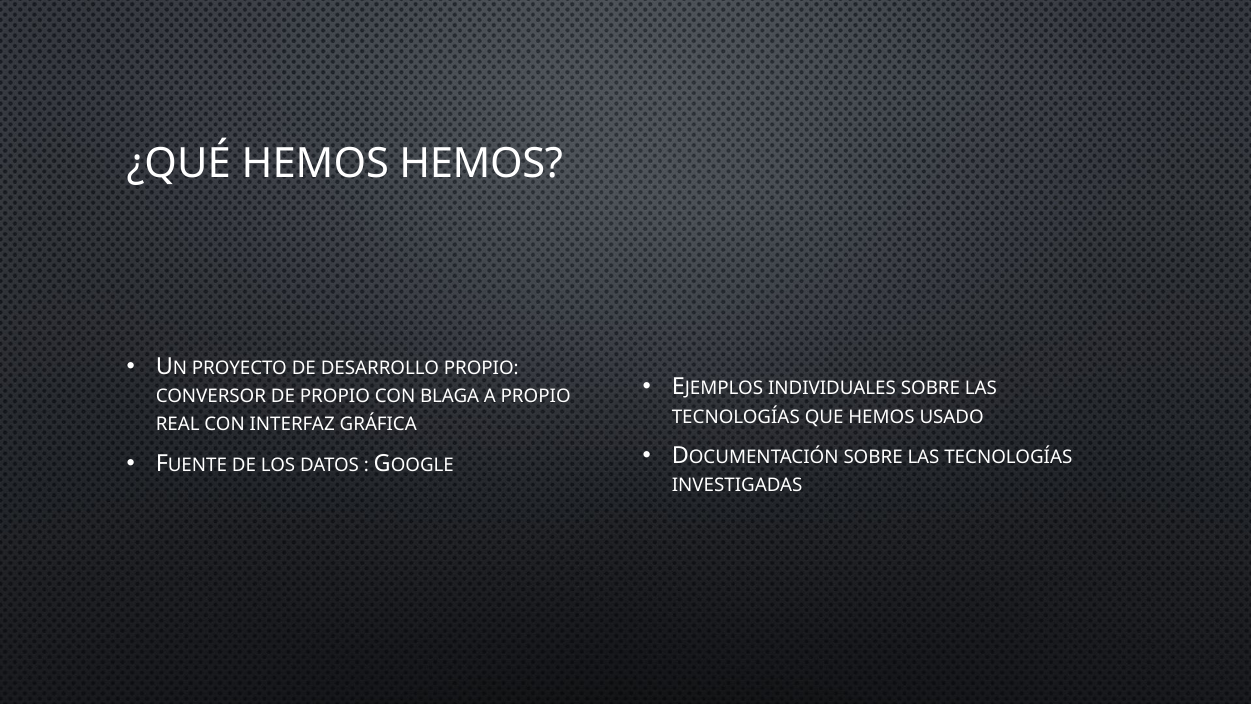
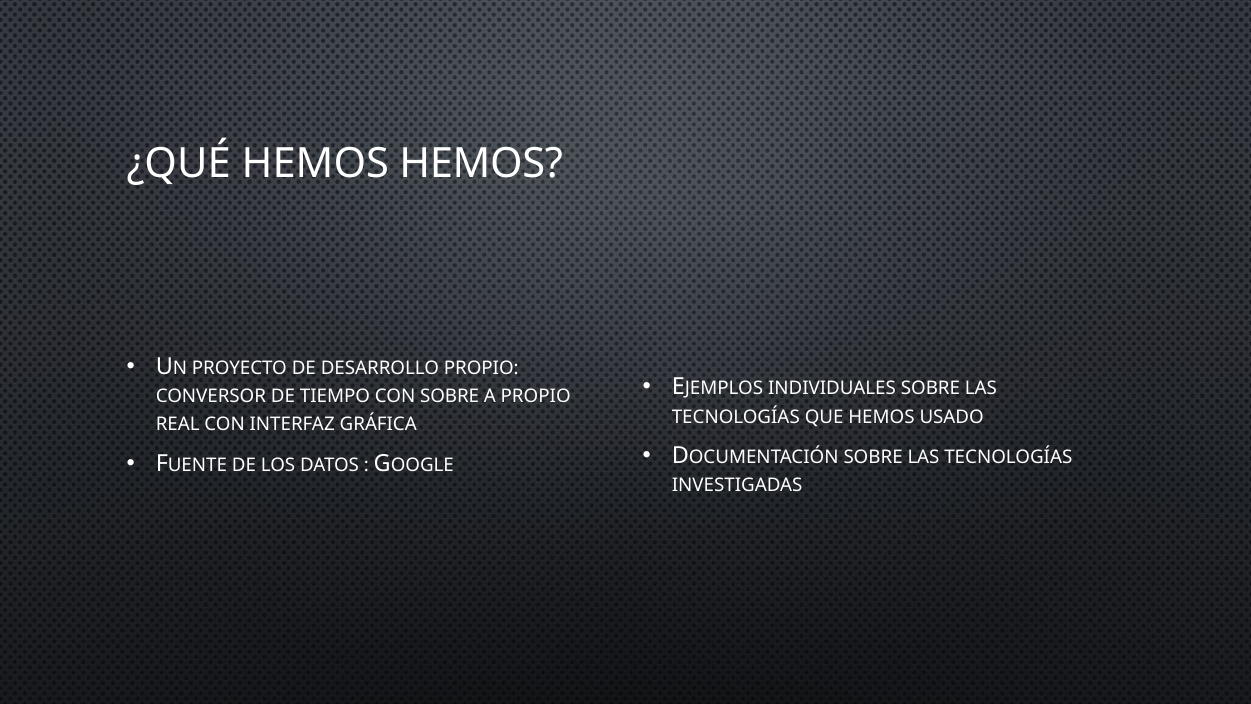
DE PROPIO: PROPIO -> TIEMPO
CON BLAGA: BLAGA -> SOBRE
